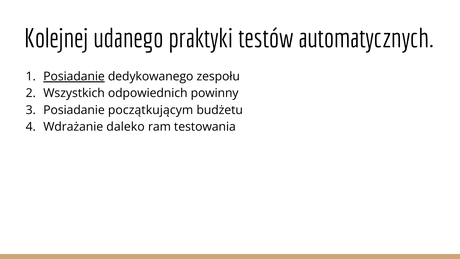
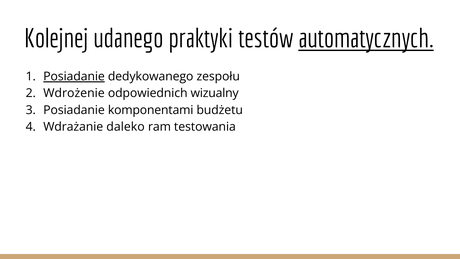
automatycznych underline: none -> present
Wszystkich: Wszystkich -> Wdrożenie
powinny: powinny -> wizualny
początkującym: początkującym -> komponentami
